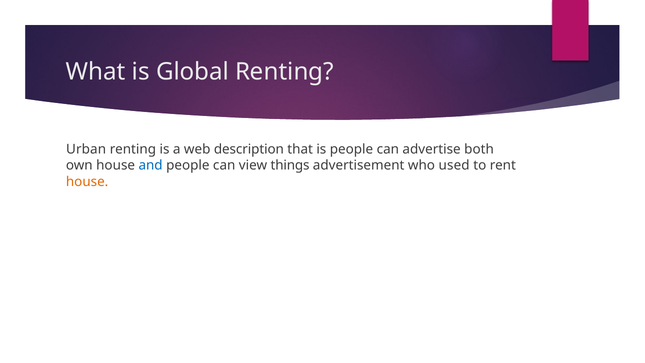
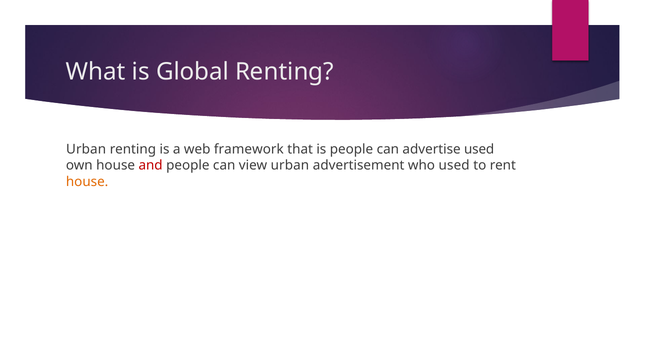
description: description -> framework
advertise both: both -> used
and colour: blue -> red
view things: things -> urban
